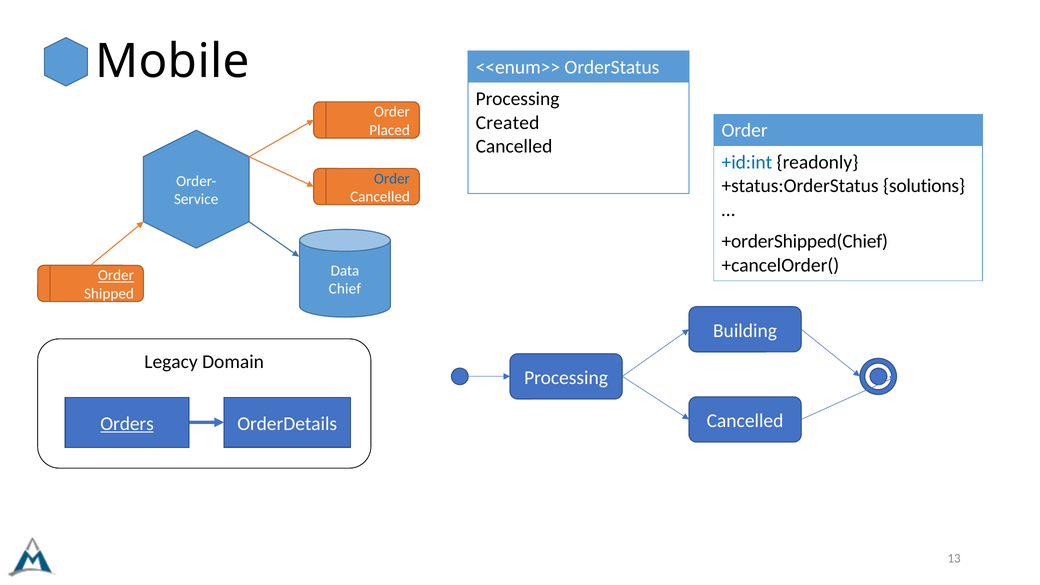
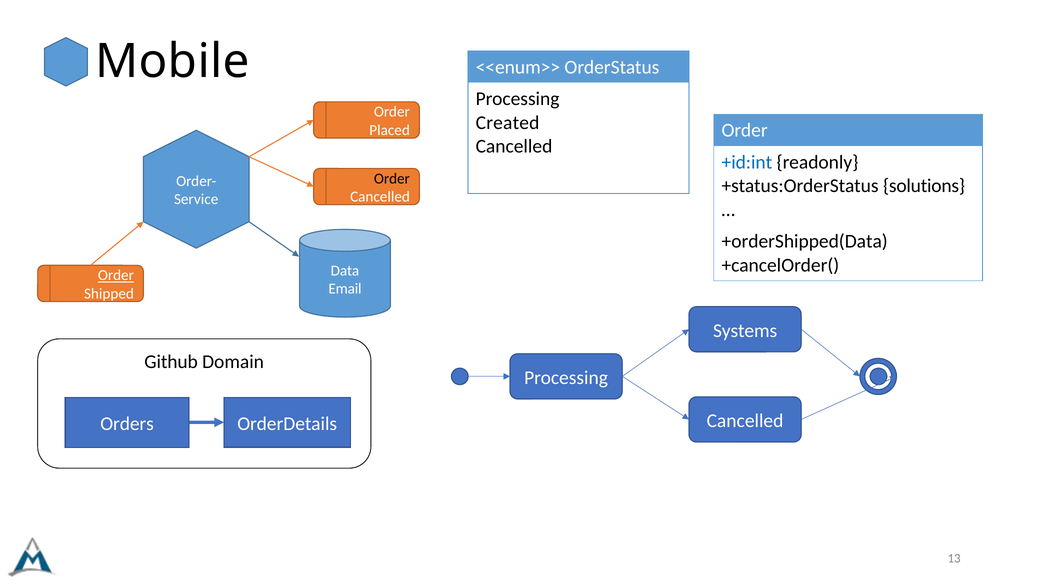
Order at (392, 179) colour: blue -> black
+orderShipped(Chief: +orderShipped(Chief -> +orderShipped(Data
Chief: Chief -> Email
Building: Building -> Systems
Legacy: Legacy -> Github
Orders underline: present -> none
